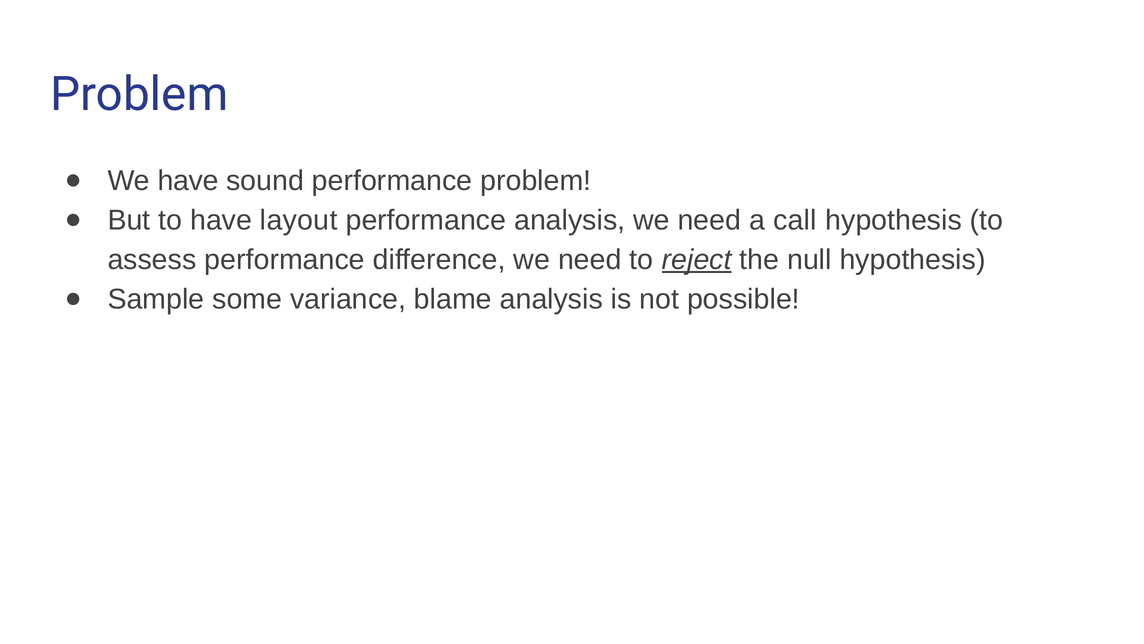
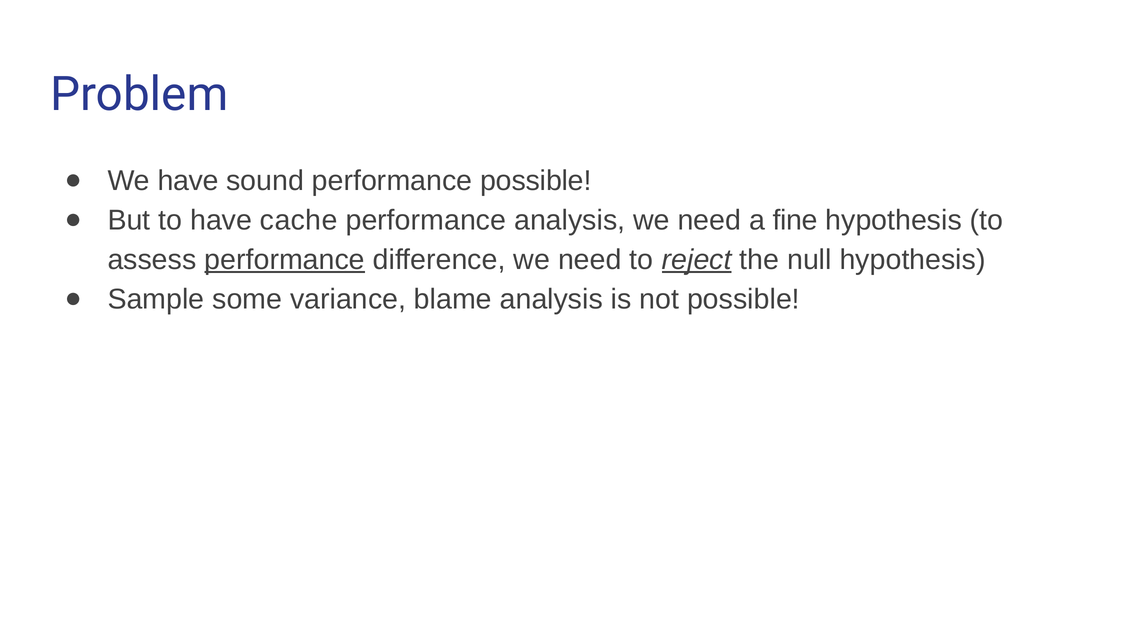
performance problem: problem -> possible
layout: layout -> cache
call: call -> fine
performance at (285, 260) underline: none -> present
